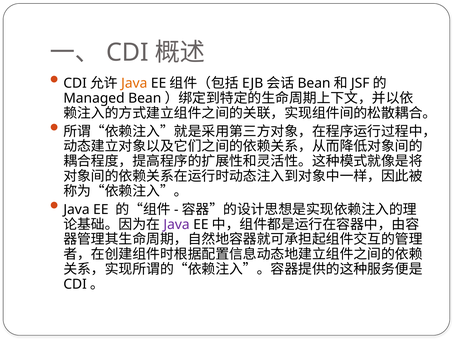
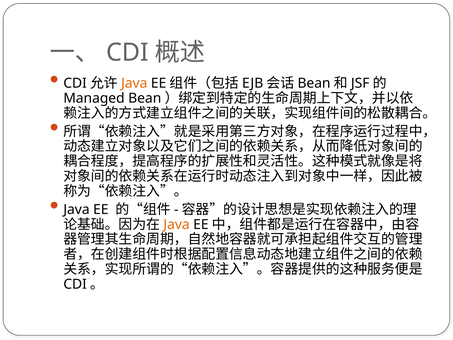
Java at (177, 224) colour: purple -> orange
